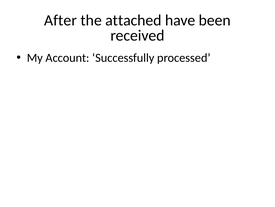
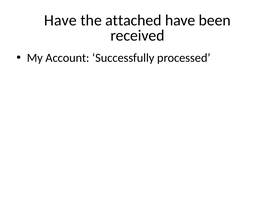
After at (60, 20): After -> Have
